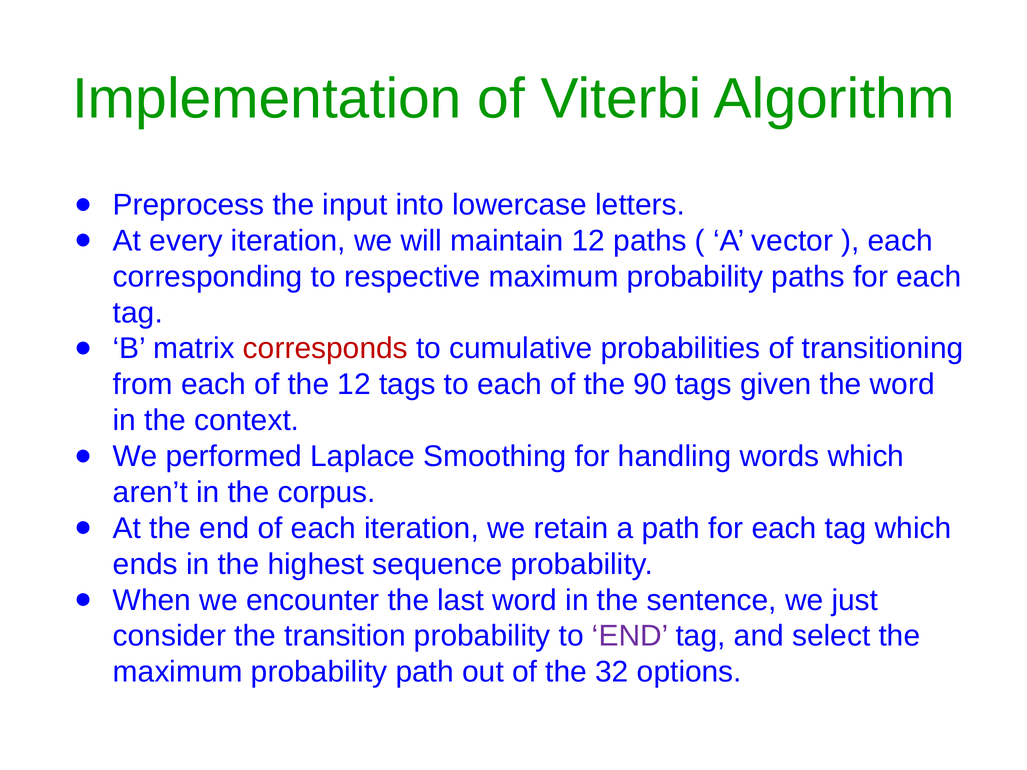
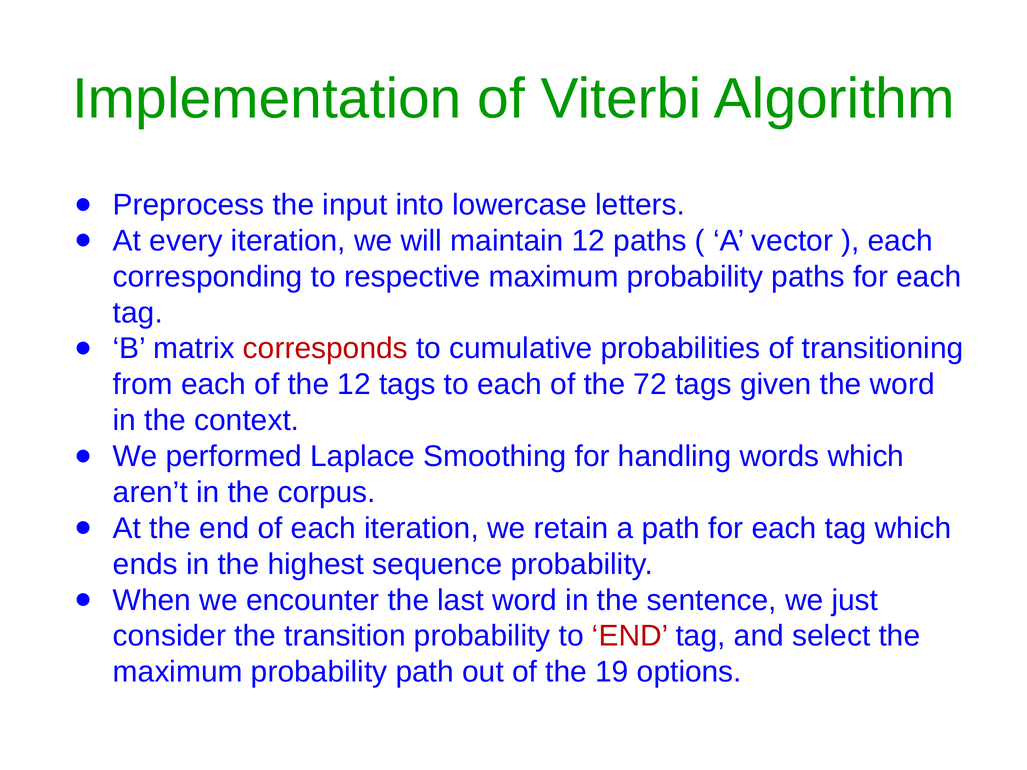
90: 90 -> 72
END at (630, 636) colour: purple -> red
32: 32 -> 19
